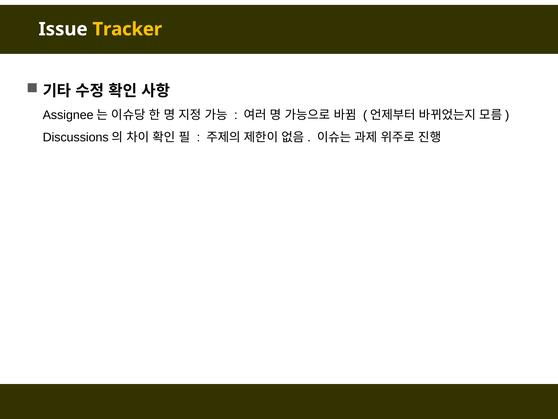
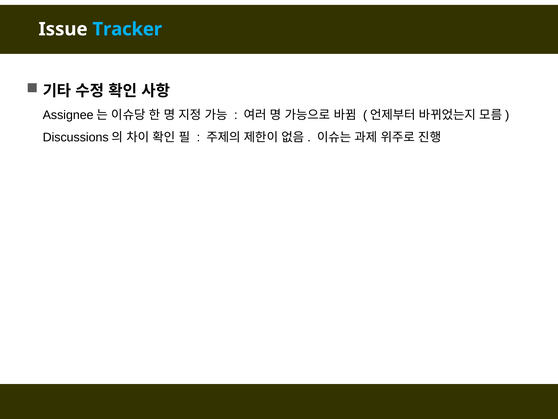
Tracker colour: yellow -> light blue
